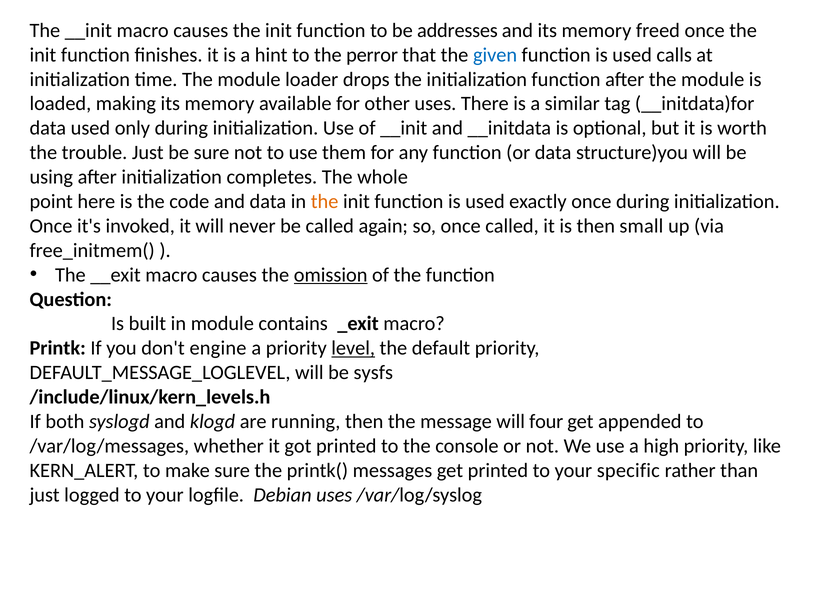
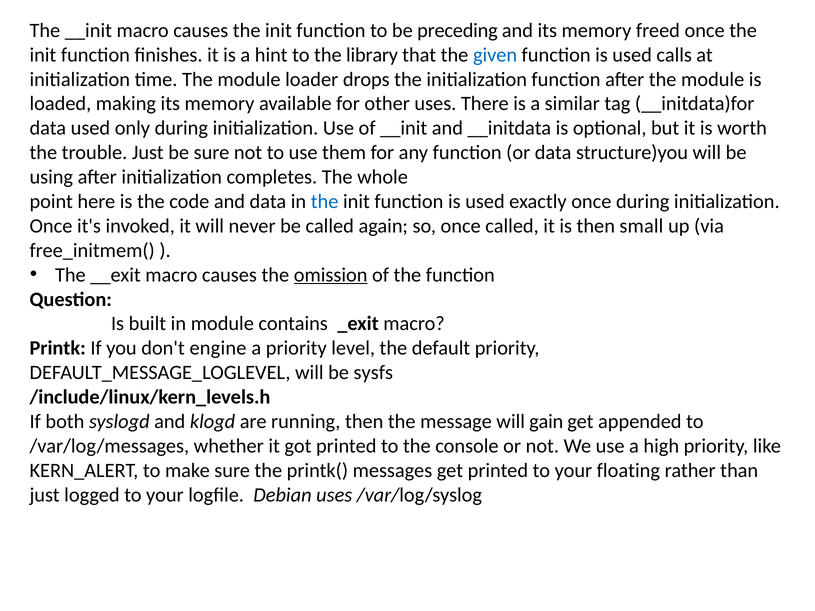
addresses: addresses -> preceding
perror: perror -> library
the at (325, 202) colour: orange -> blue
level underline: present -> none
four: four -> gain
specific: specific -> floating
